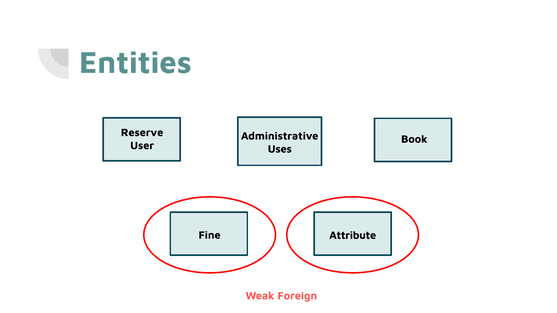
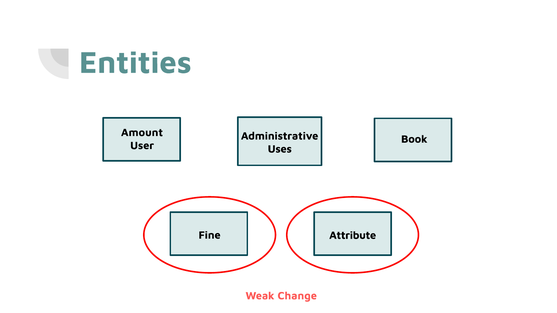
Reserve: Reserve -> Amount
Foreign: Foreign -> Change
